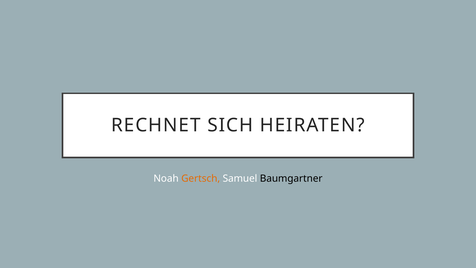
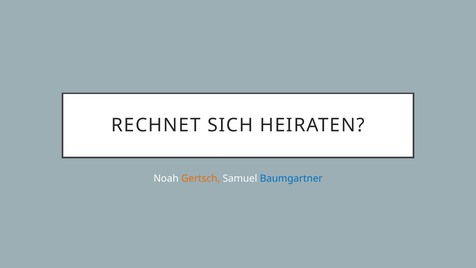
Baumgartner colour: black -> blue
